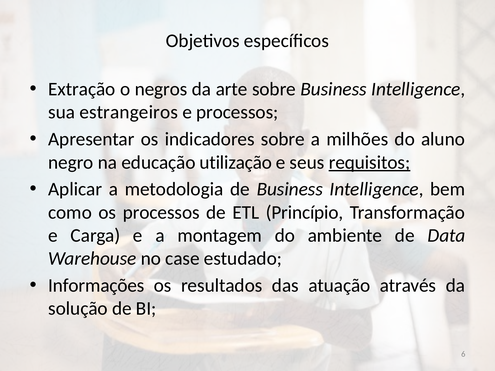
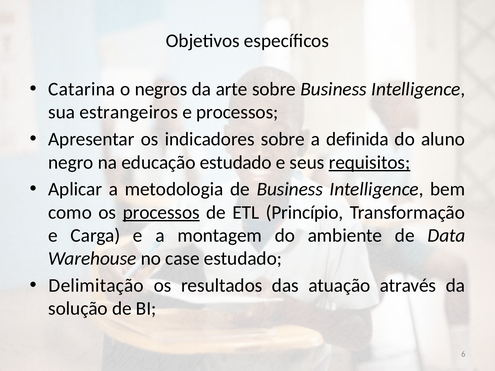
Extração: Extração -> Catarina
milhões: milhões -> definida
educação utilização: utilização -> estudado
processos at (161, 213) underline: none -> present
Informações: Informações -> Delimitação
